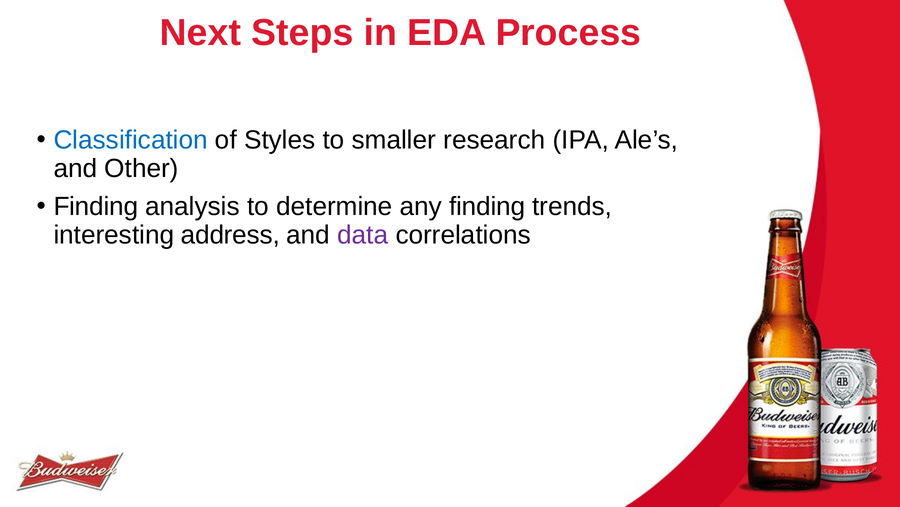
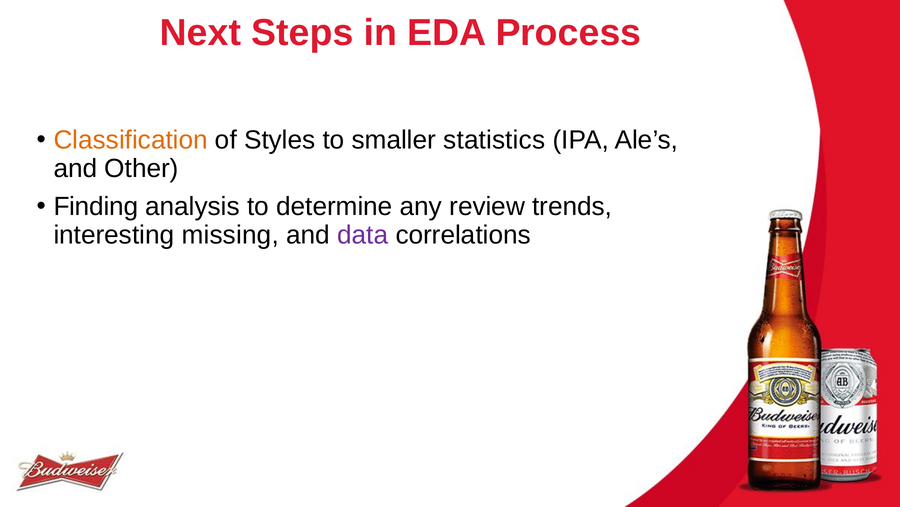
Classification colour: blue -> orange
research: research -> statistics
any finding: finding -> review
address: address -> missing
